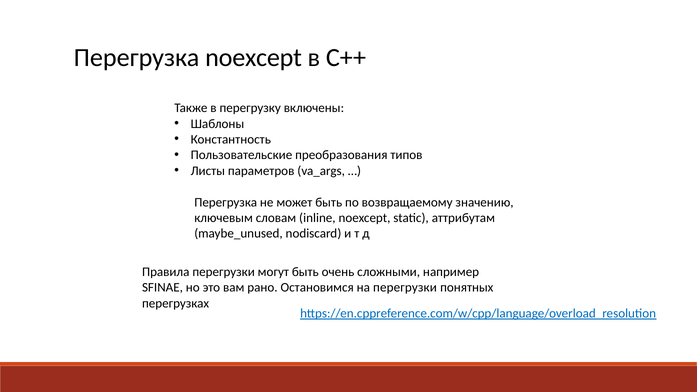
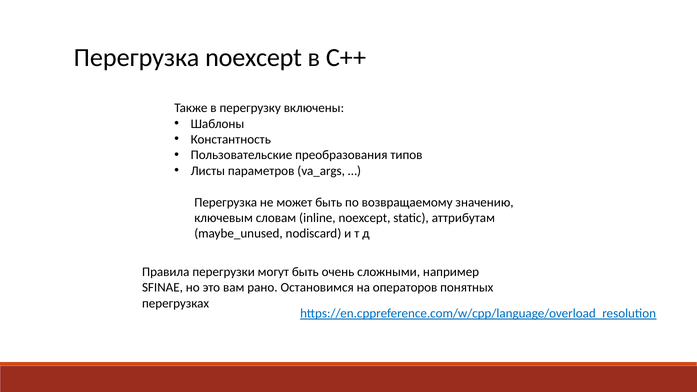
на перегрузки: перегрузки -> операторов
